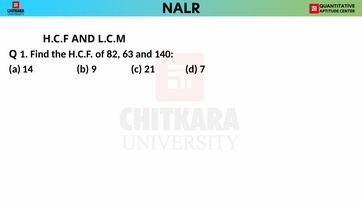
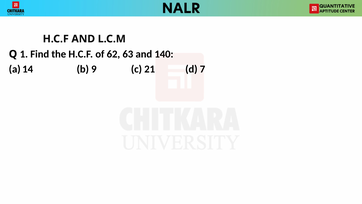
82: 82 -> 62
